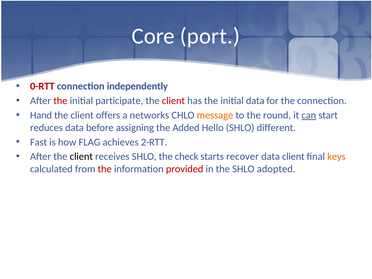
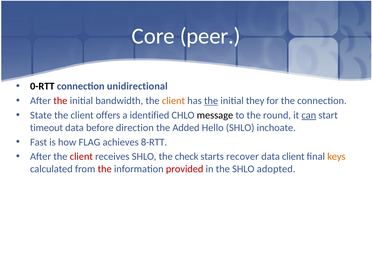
port: port -> peer
0-RTT colour: red -> black
independently: independently -> unidirectional
participate: participate -> bandwidth
client at (173, 101) colour: red -> orange
the at (211, 101) underline: none -> present
initial data: data -> they
Hand: Hand -> State
networks: networks -> identified
message colour: orange -> black
reduces: reduces -> timeout
assigning: assigning -> direction
different: different -> inchoate
2-RTT: 2-RTT -> 8-RTT
client at (81, 157) colour: black -> red
